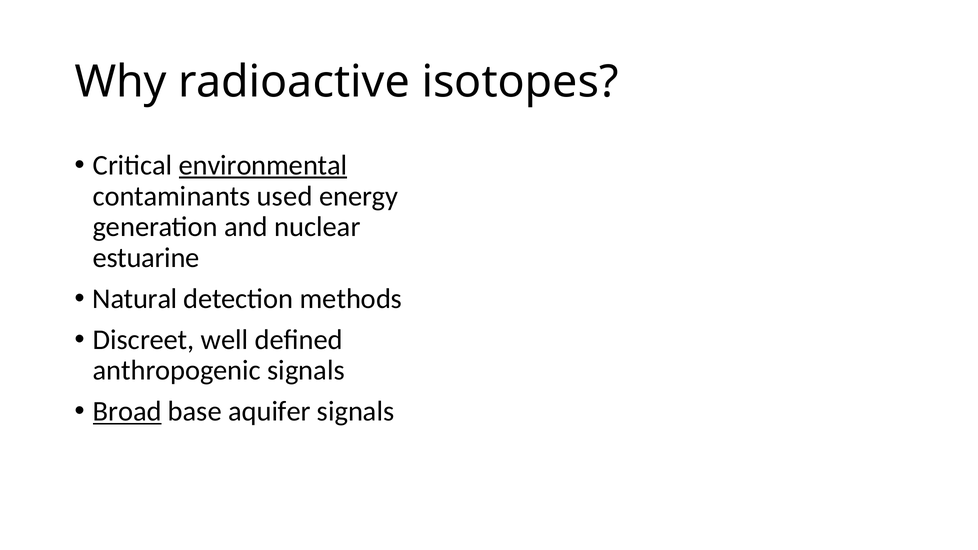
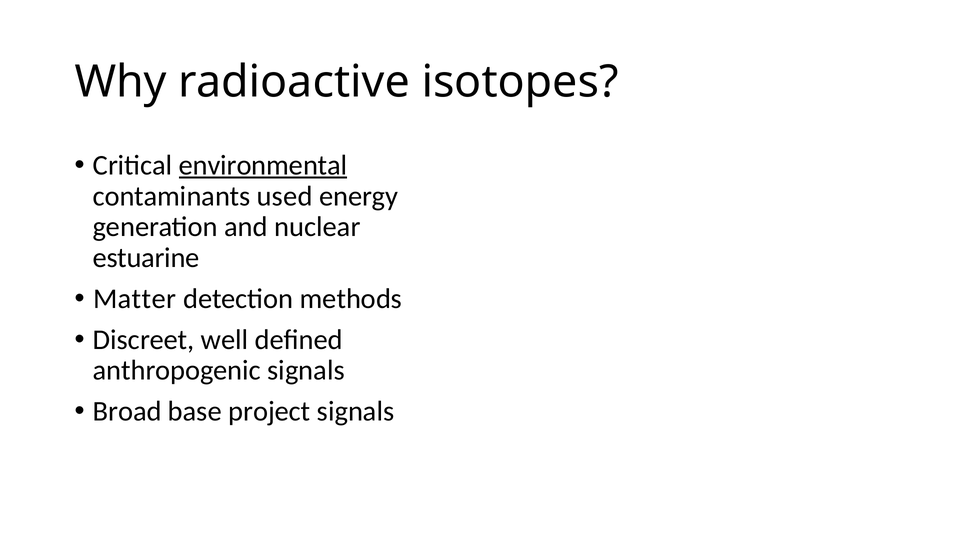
Natural: Natural -> Matter
Broad underline: present -> none
aquifer: aquifer -> project
